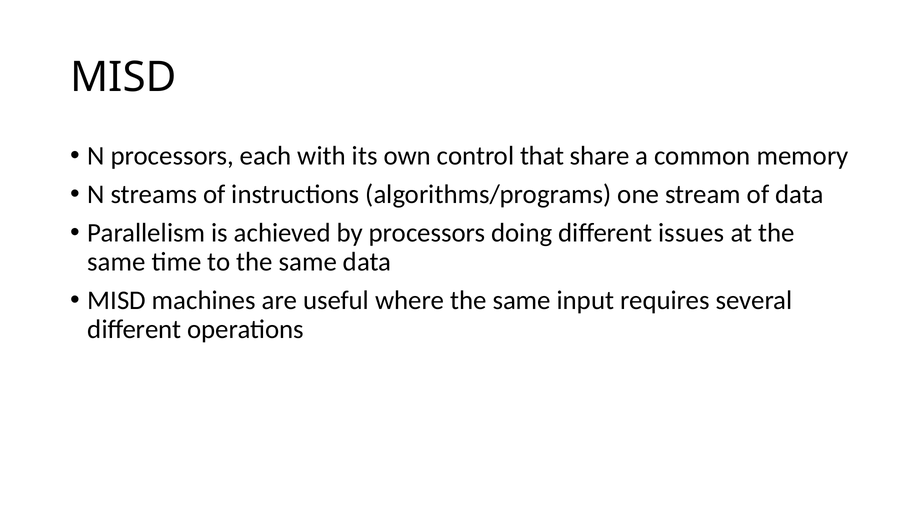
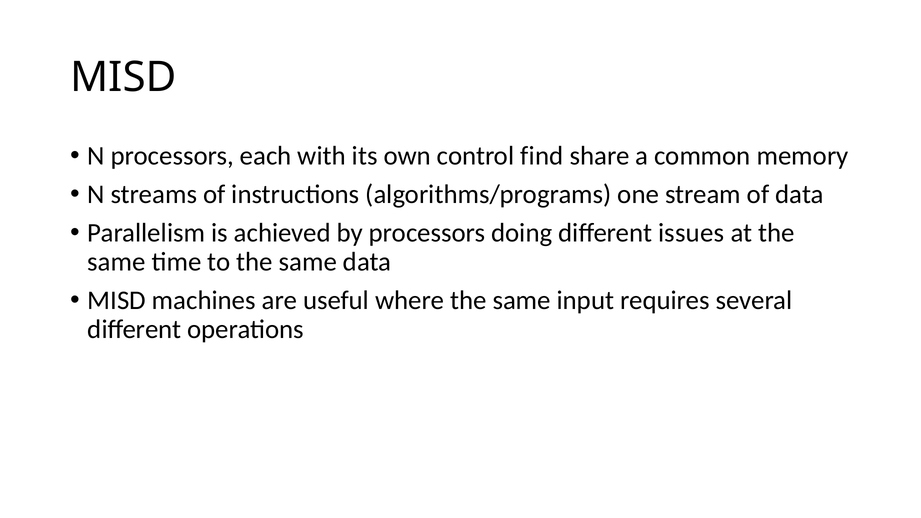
that: that -> find
